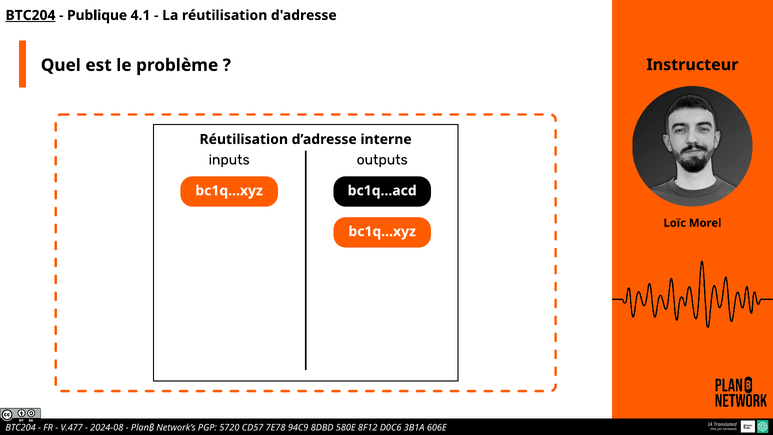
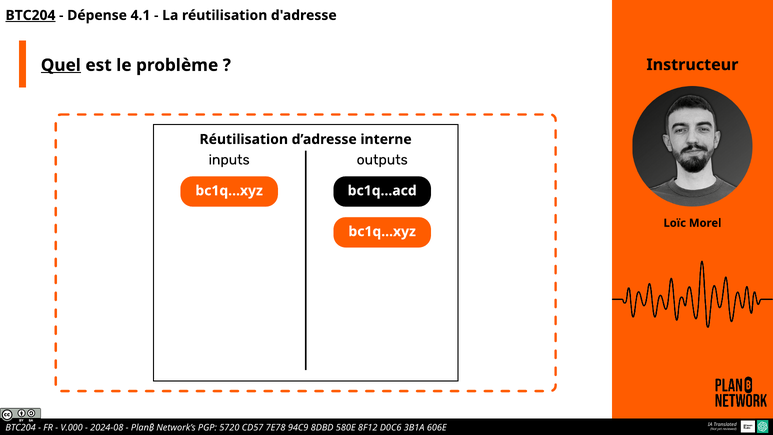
Publique: Publique -> Dépense
Quel underline: none -> present
V.477: V.477 -> V.000
